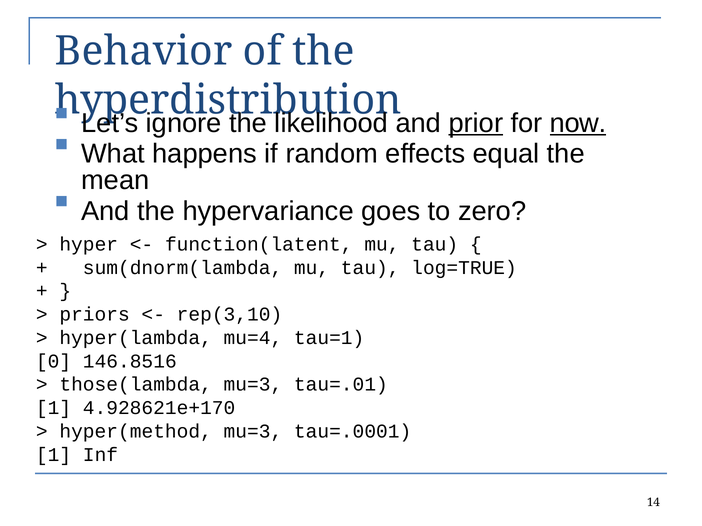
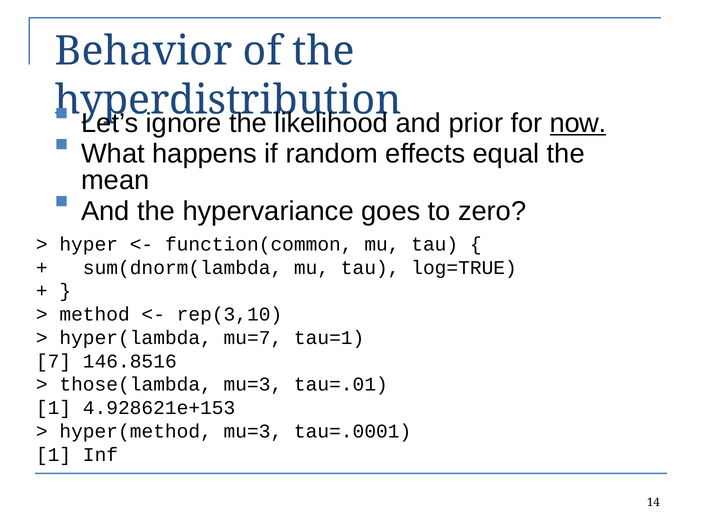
prior underline: present -> none
function(latent: function(latent -> function(common
priors: priors -> method
mu=4: mu=4 -> mu=7
0: 0 -> 7
4.928621e+170: 4.928621e+170 -> 4.928621e+153
